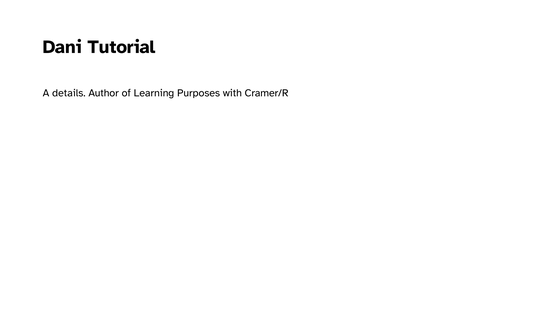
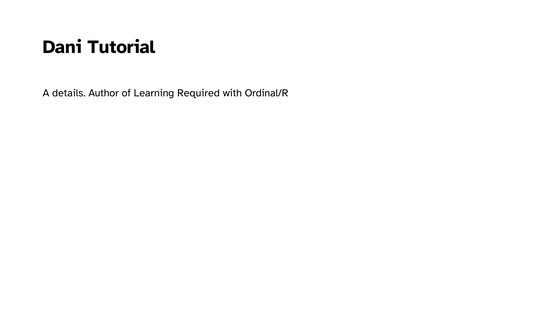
Purposes: Purposes -> Required
Cramer/R: Cramer/R -> Ordinal/R
